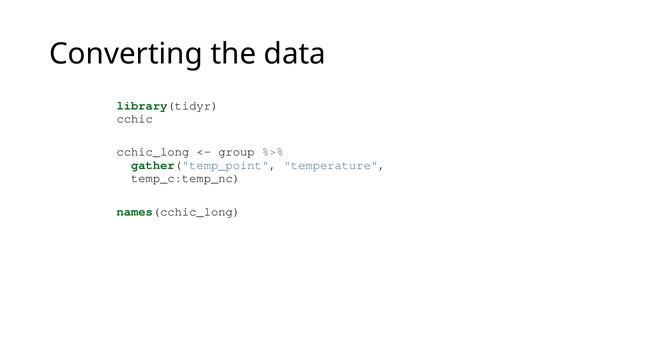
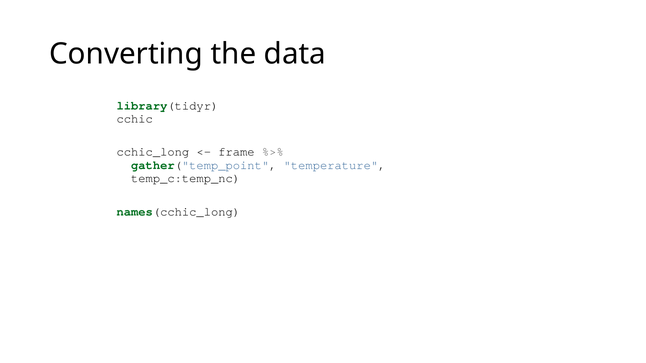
group: group -> frame
